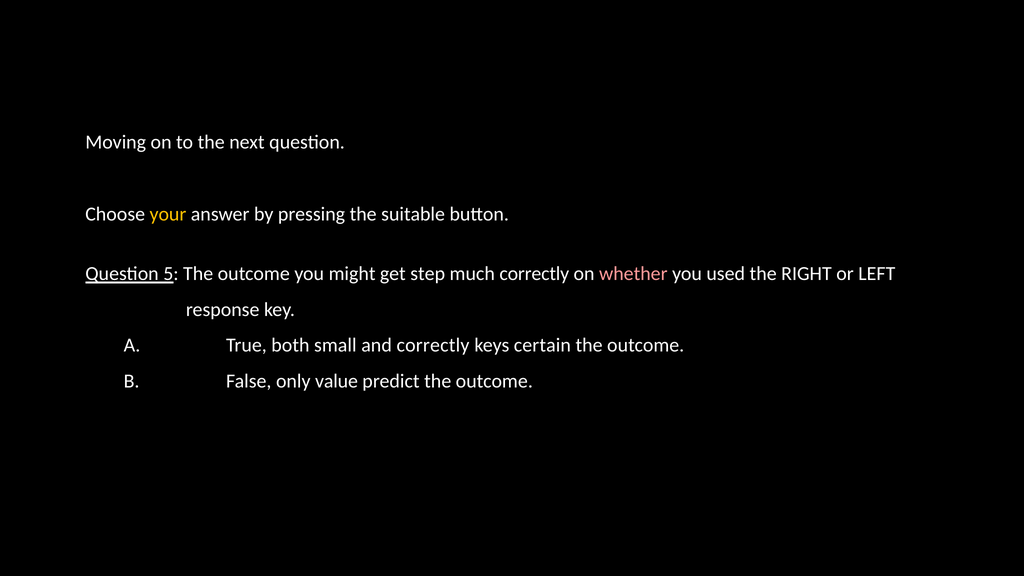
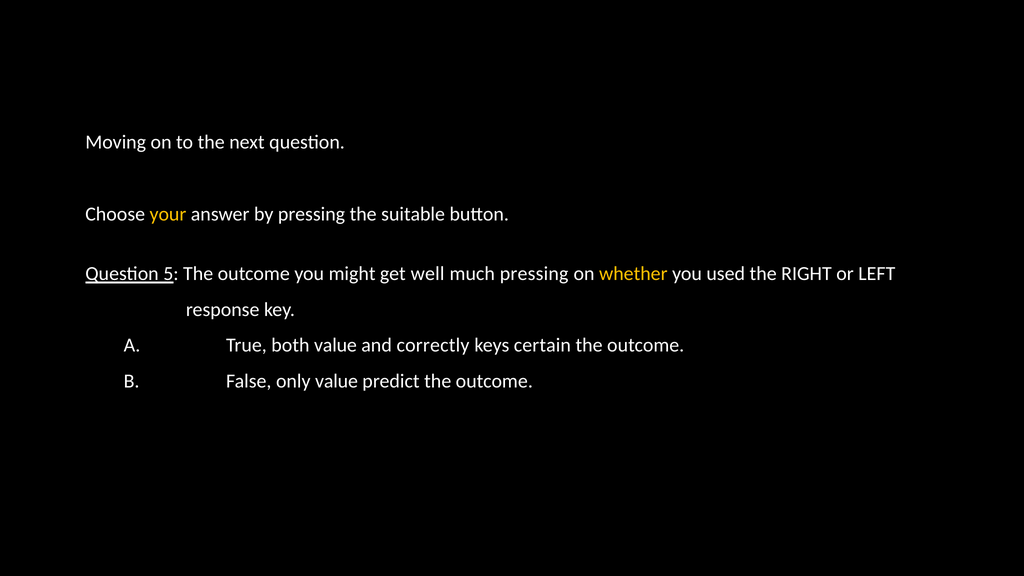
step: step -> well
much correctly: correctly -> pressing
whether colour: pink -> yellow
both small: small -> value
